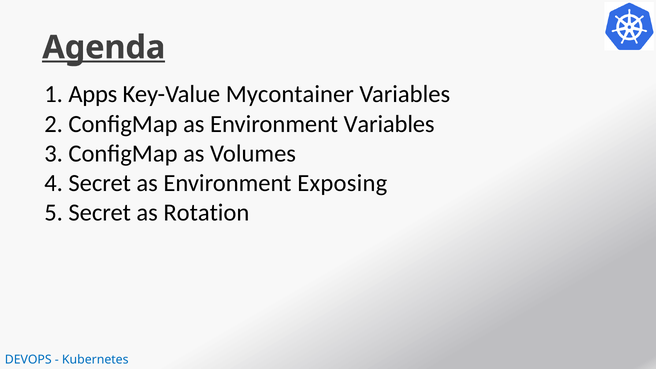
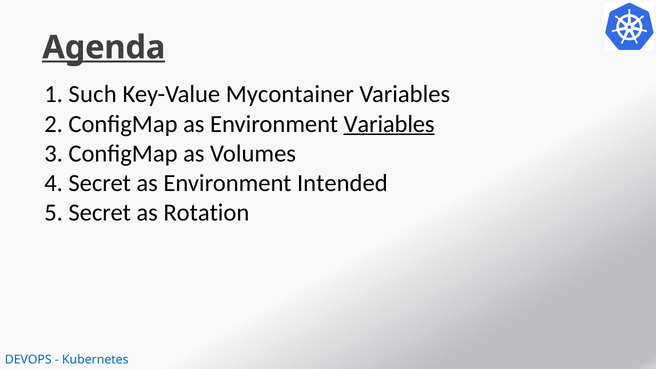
Apps: Apps -> Such
Variables at (389, 124) underline: none -> present
Exposing: Exposing -> Intended
